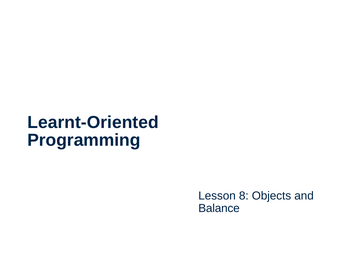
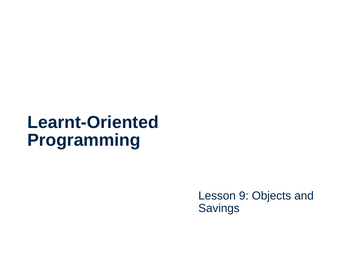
8: 8 -> 9
Balance: Balance -> Savings
